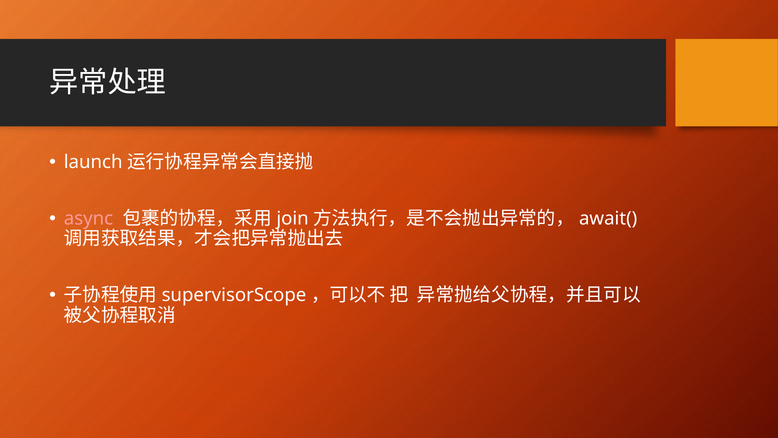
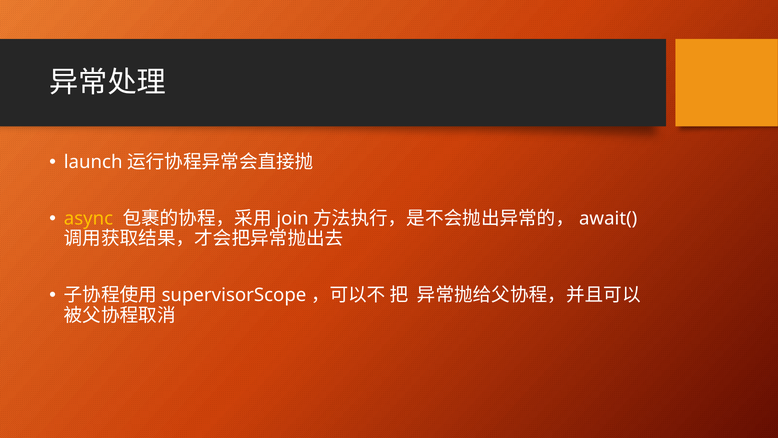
async colour: pink -> yellow
